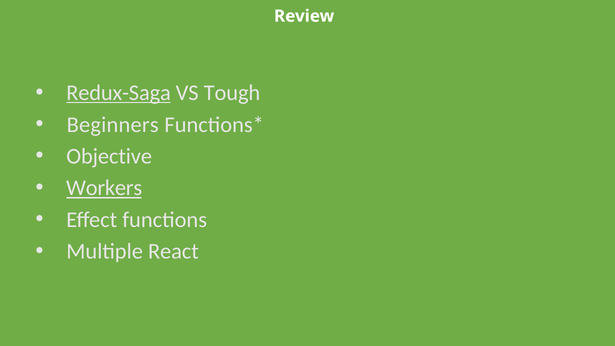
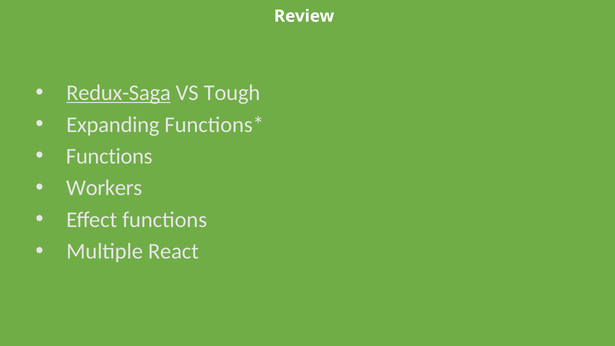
Beginners: Beginners -> Expanding
Objective at (109, 156): Objective -> Functions
Workers underline: present -> none
